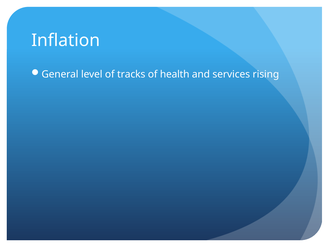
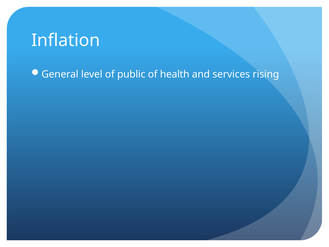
tracks: tracks -> public
